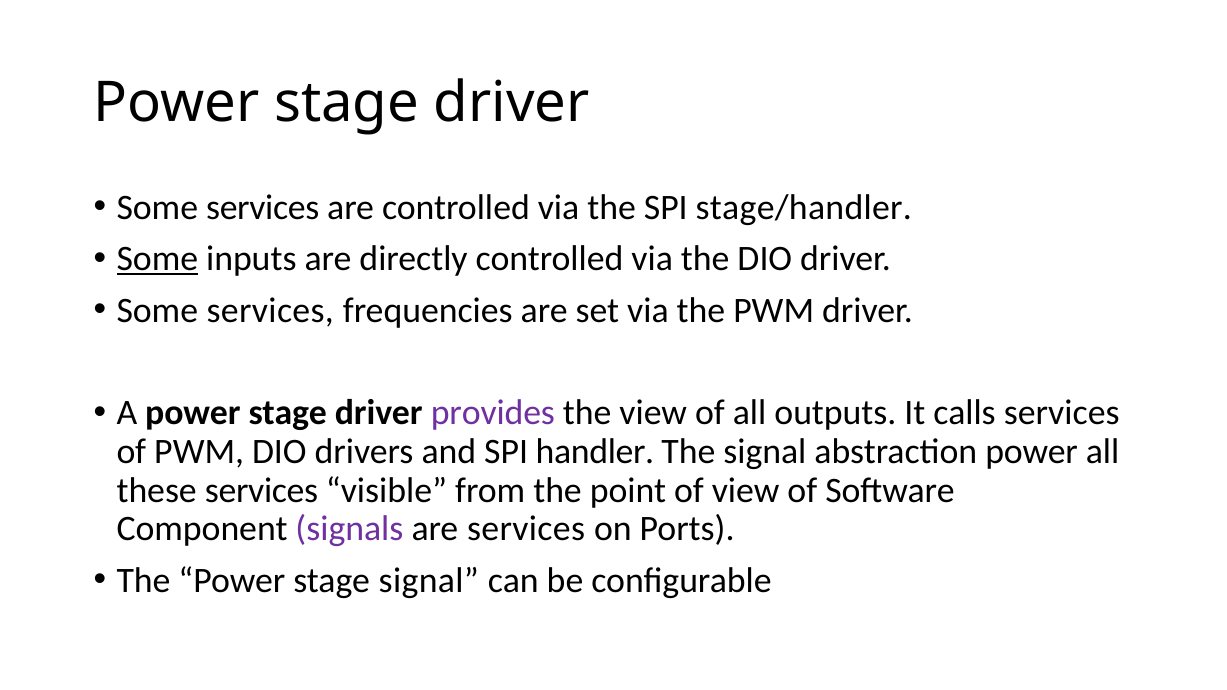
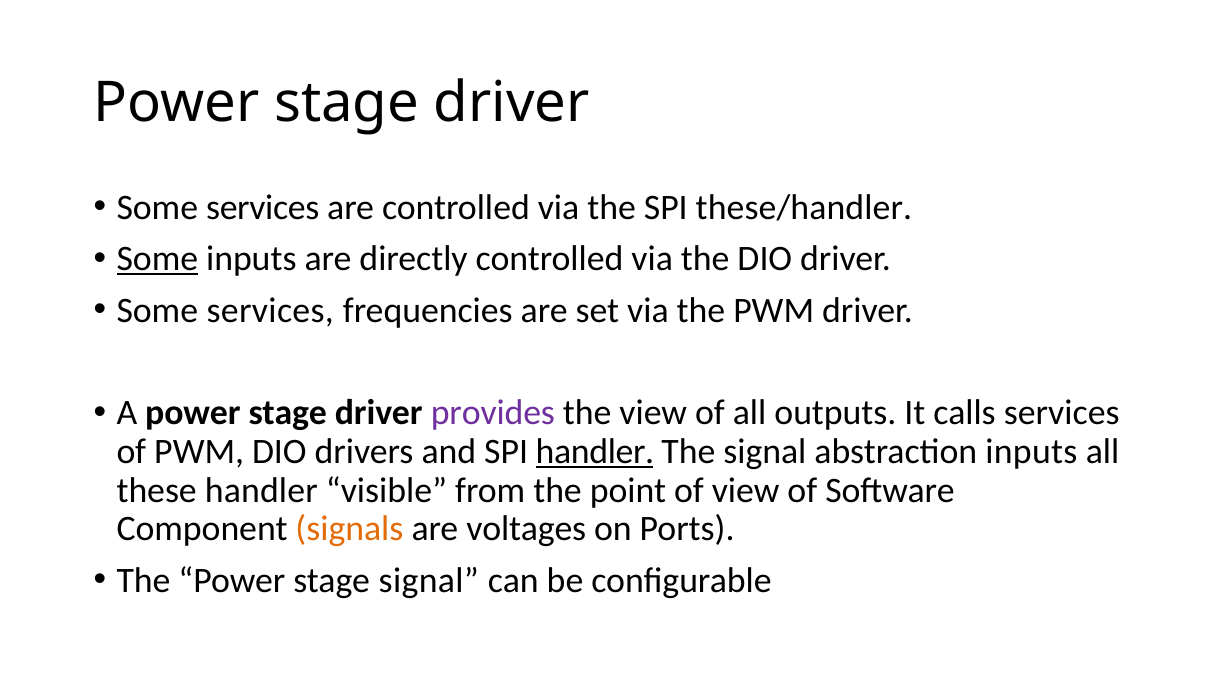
stage/handler: stage/handler -> these/handler
handler at (595, 452) underline: none -> present
abstraction power: power -> inputs
these services: services -> handler
signals colour: purple -> orange
are services: services -> voltages
